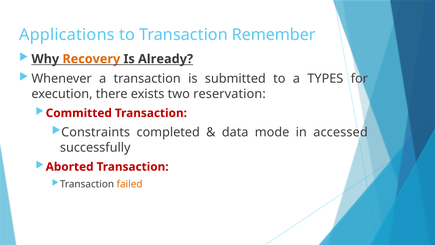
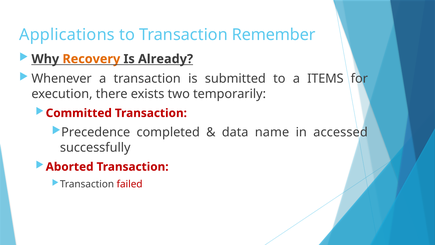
TYPES: TYPES -> ITEMS
reservation: reservation -> temporarily
Constraints: Constraints -> Precedence
mode: mode -> name
failed colour: orange -> red
